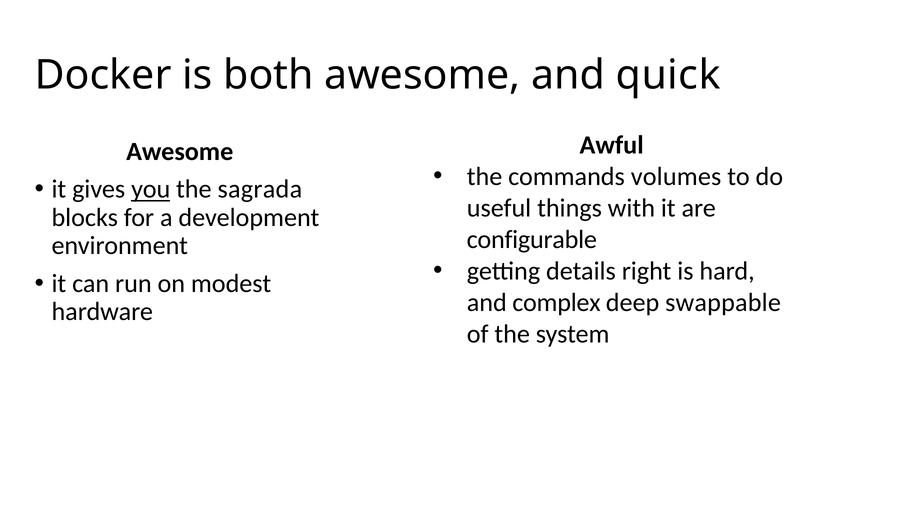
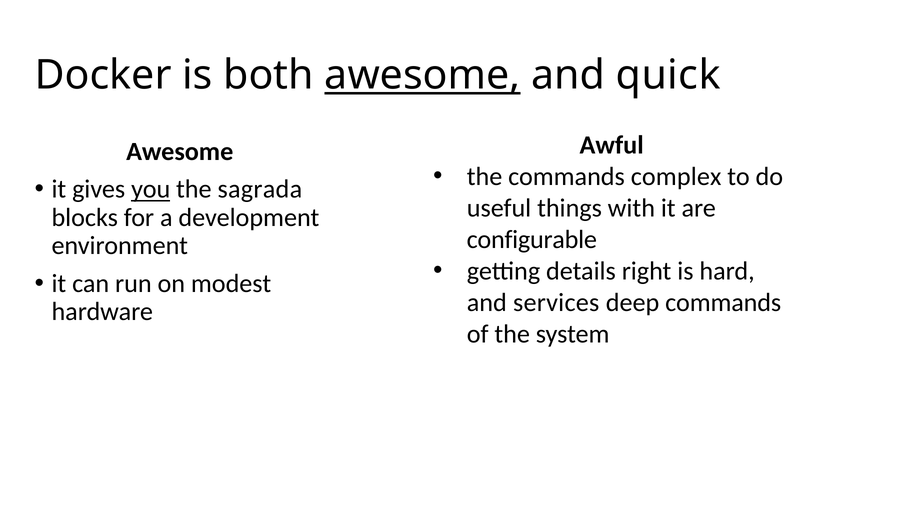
awesome at (422, 75) underline: none -> present
volumes: volumes -> complex
complex: complex -> services
deep swappable: swappable -> commands
